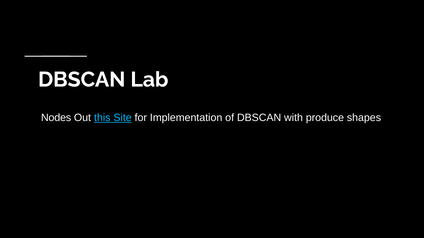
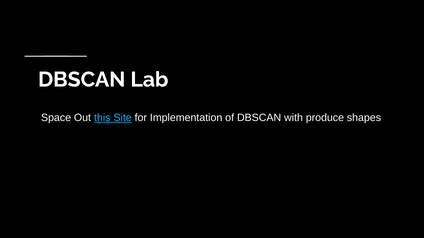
Nodes: Nodes -> Space
